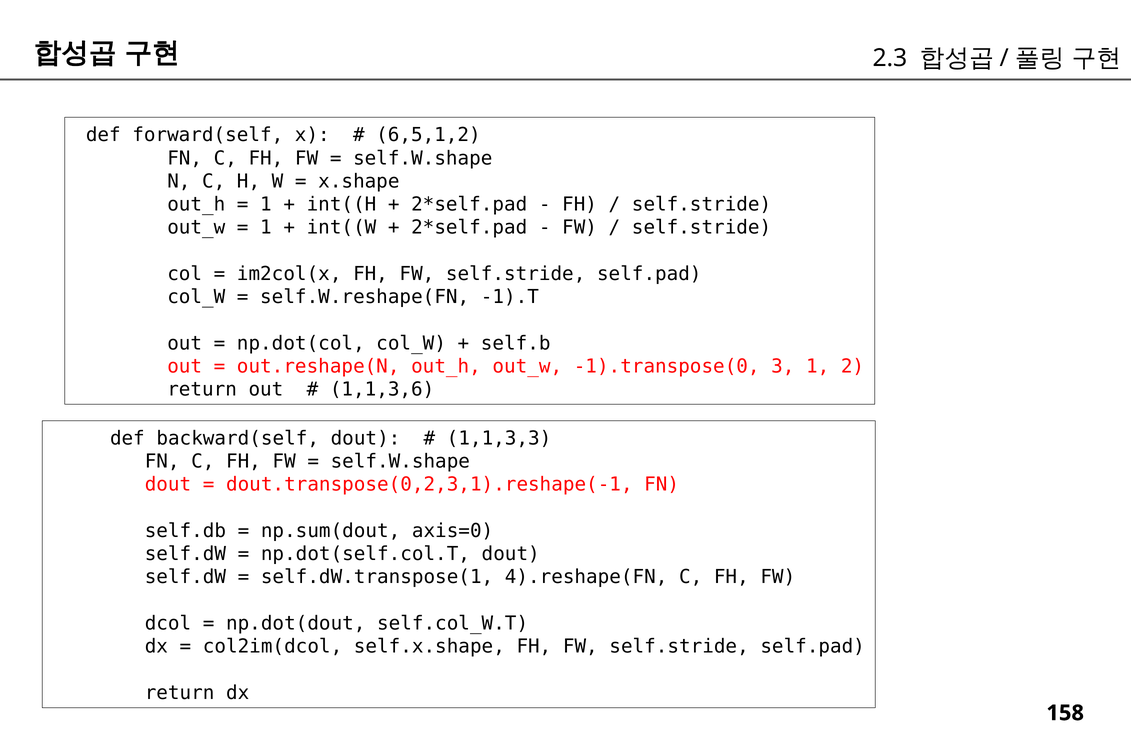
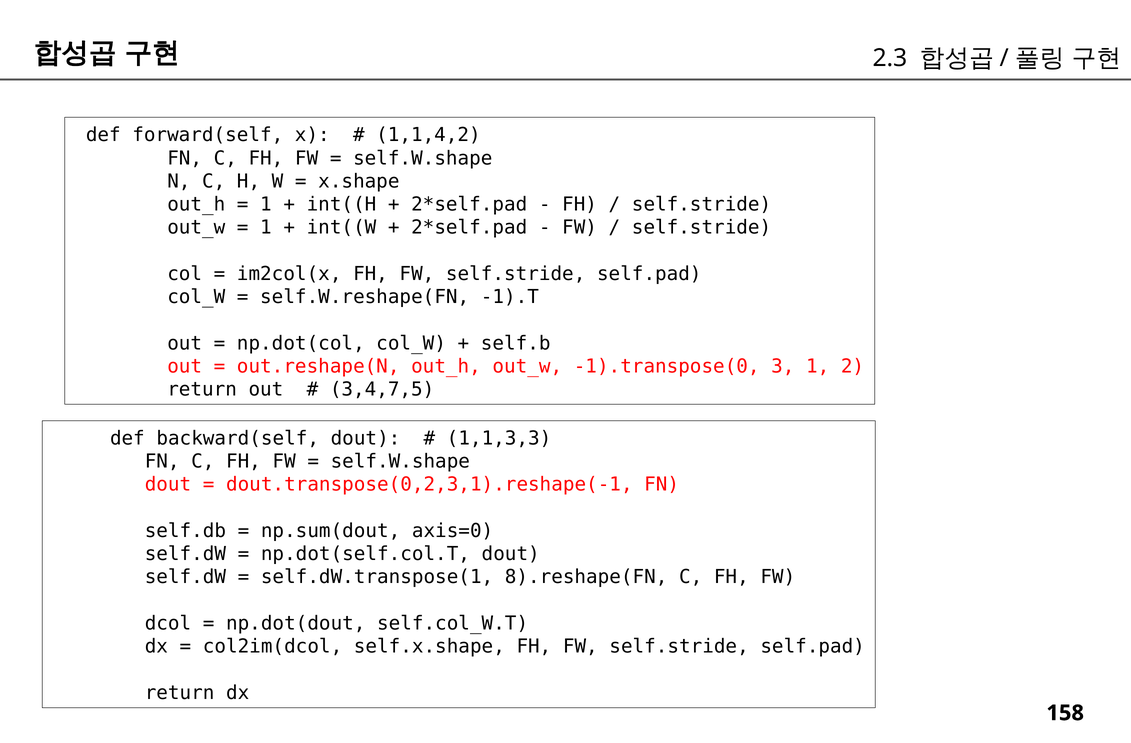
6,5,1,2: 6,5,1,2 -> 1,1,4,2
1,1,3,6: 1,1,3,6 -> 3,4,7,5
4).reshape(FN: 4).reshape(FN -> 8).reshape(FN
